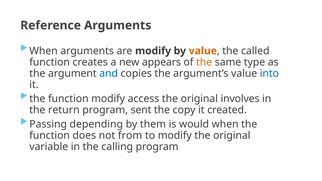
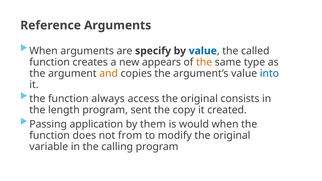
are modify: modify -> specify
value at (203, 51) colour: orange -> blue
and colour: blue -> orange
function modify: modify -> always
involves: involves -> consists
return: return -> length
depending: depending -> application
